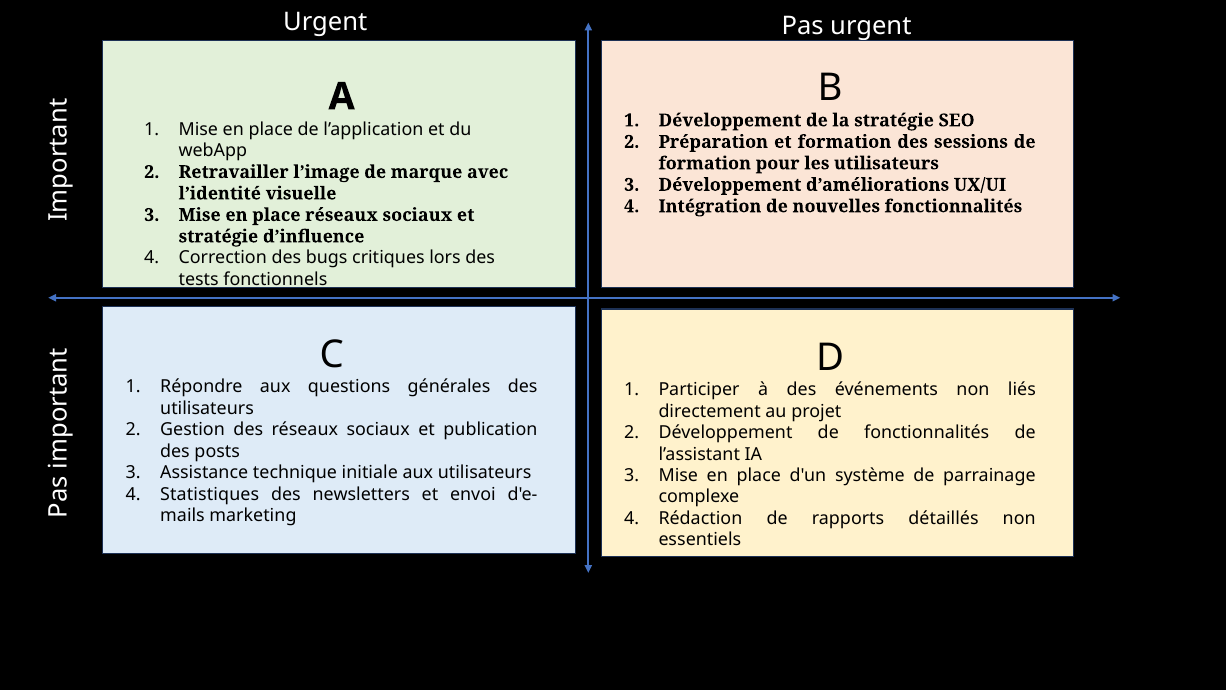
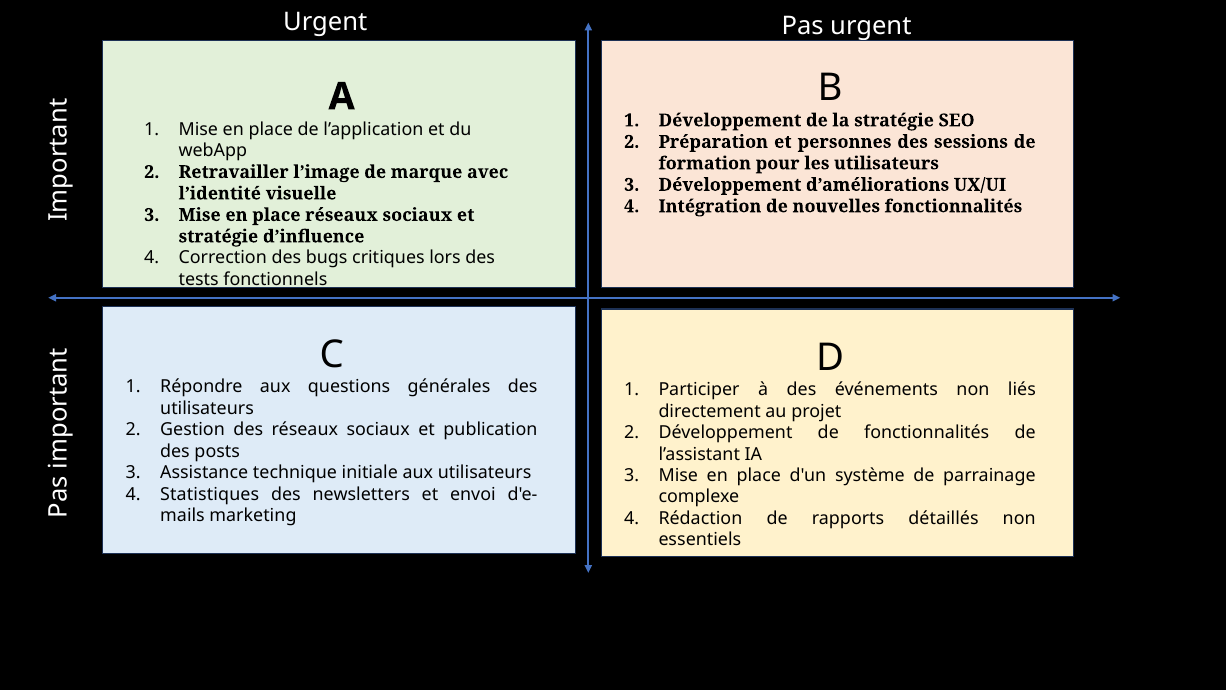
et formation: formation -> personnes
